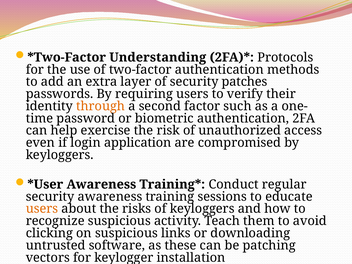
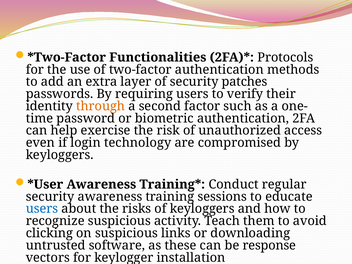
Understanding: Understanding -> Functionalities
application: application -> technology
users at (42, 209) colour: orange -> blue
patching: patching -> response
